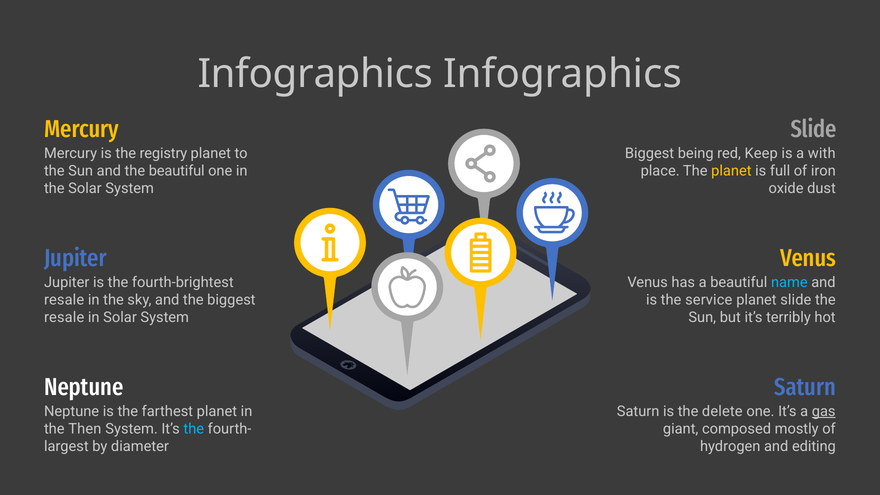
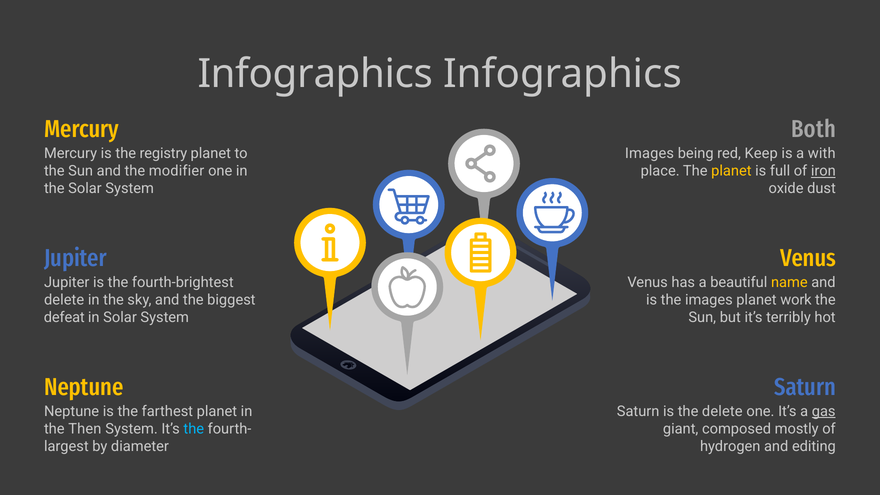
Slide at (814, 129): Slide -> Both
Biggest at (650, 153): Biggest -> Images
the beautiful: beautiful -> modifier
iron underline: none -> present
name colour: light blue -> yellow
resale at (64, 300): resale -> delete
the service: service -> images
planet slide: slide -> work
resale at (64, 318): resale -> defeat
Neptune at (84, 387) colour: white -> yellow
